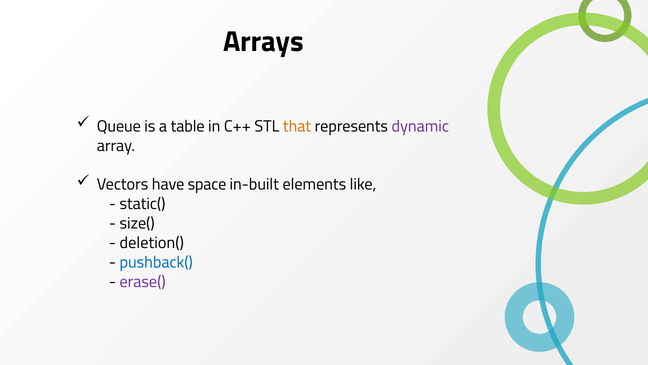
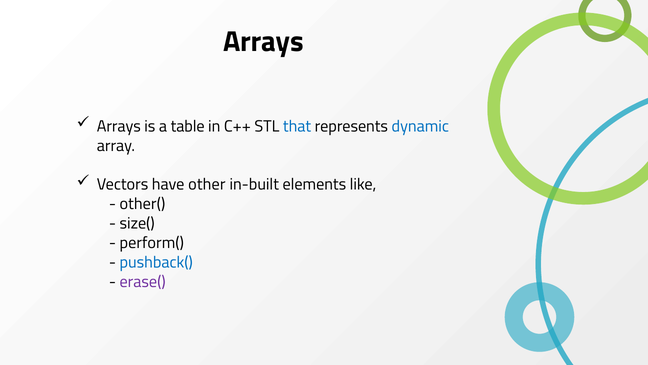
Queue at (119, 126): Queue -> Arrays
that colour: orange -> blue
dynamic colour: purple -> blue
space: space -> other
static(: static( -> other(
deletion(: deletion( -> perform(
